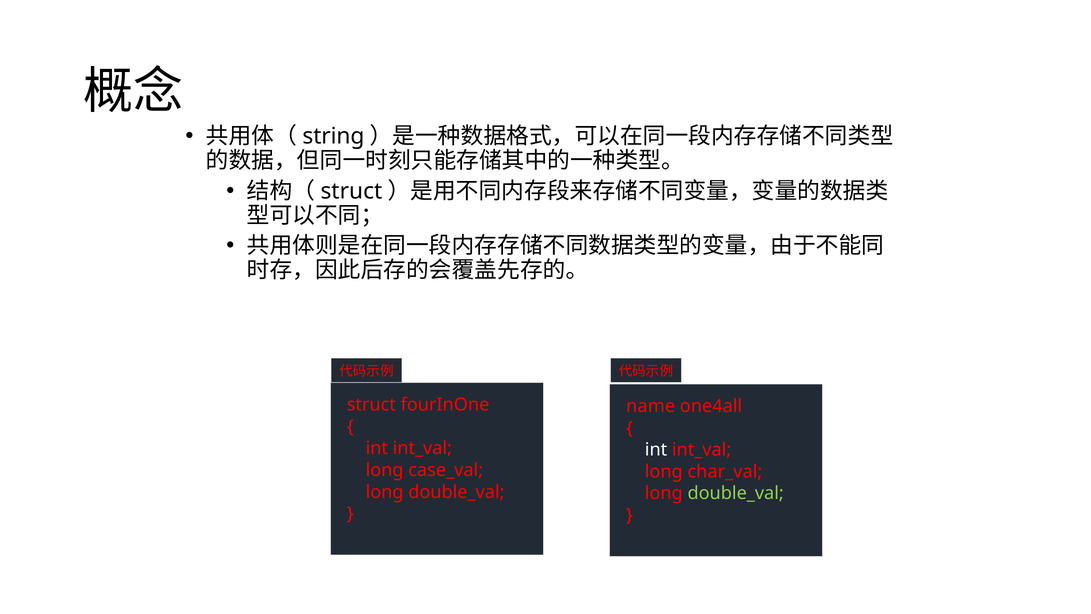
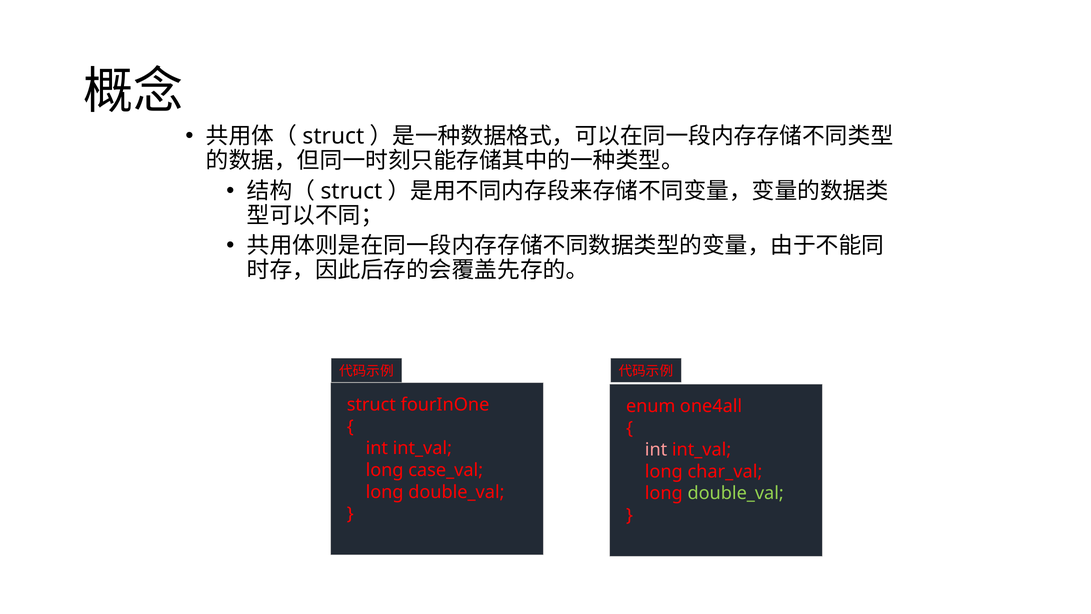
string at (333, 136): string -> struct
name: name -> enum
int at (656, 450) colour: white -> pink
